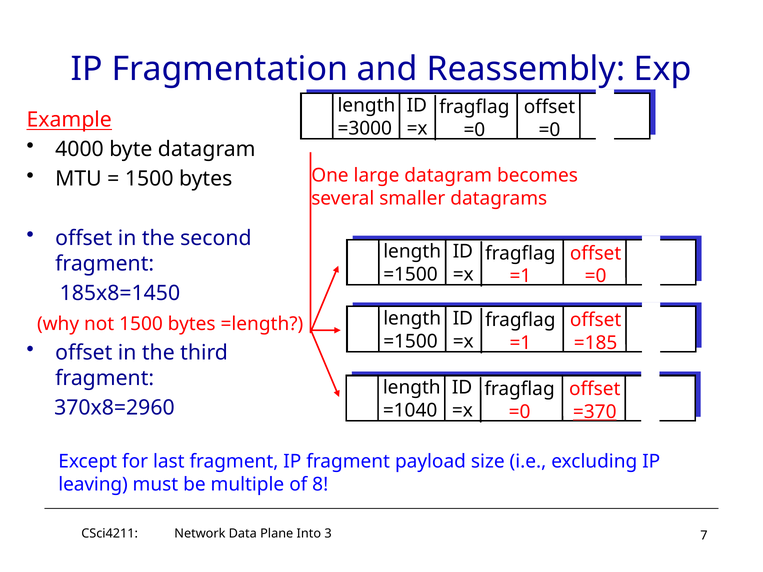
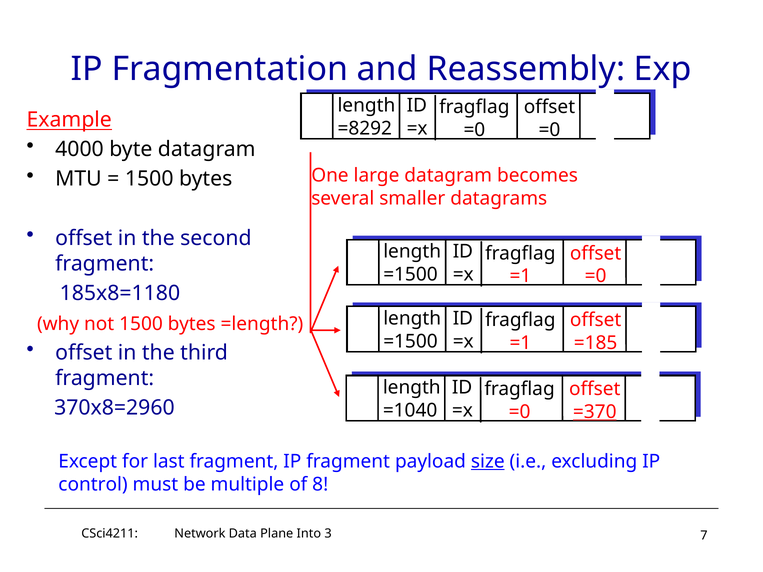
=3000: =3000 -> =8292
185x8=1450: 185x8=1450 -> 185x8=1180
size underline: none -> present
leaving: leaving -> control
